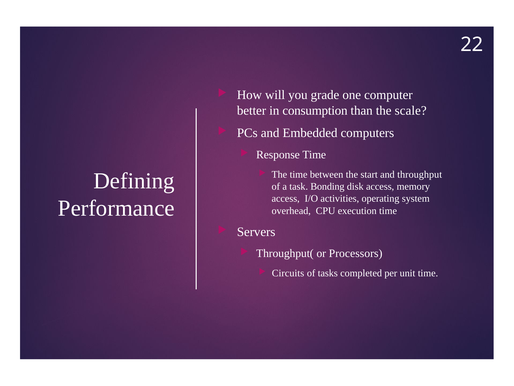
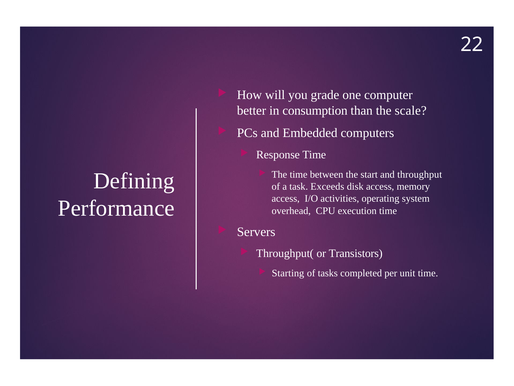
Bonding: Bonding -> Exceeds
Processors: Processors -> Transistors
Circuits: Circuits -> Starting
